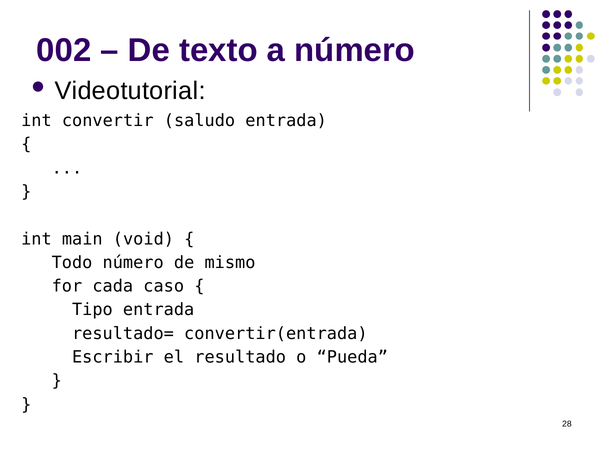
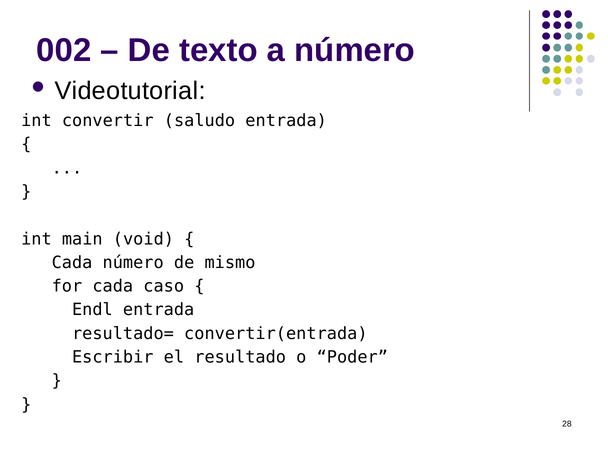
Todo at (72, 263): Todo -> Cada
Tipo: Tipo -> Endl
Pueda: Pueda -> Poder
